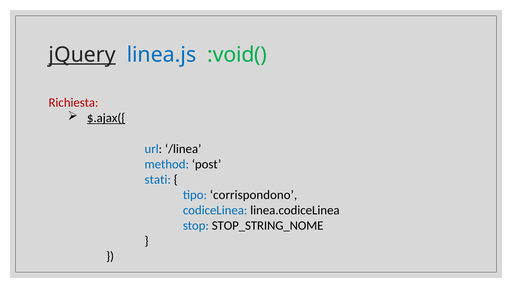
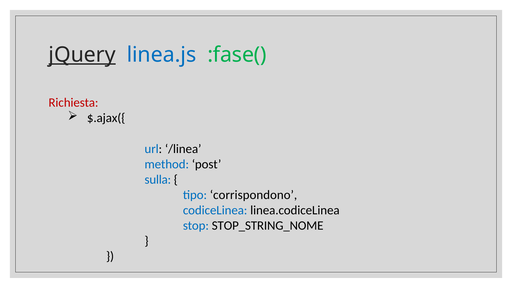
:void(: :void( -> :fase(
$.ajax({ underline: present -> none
stati: stati -> sulla
